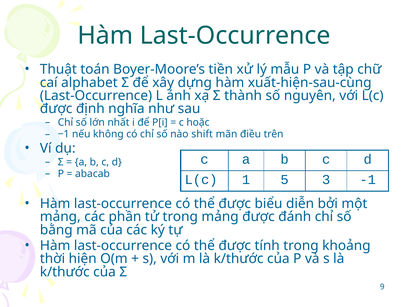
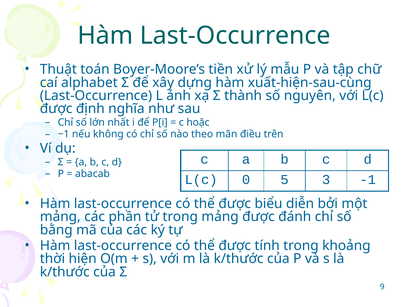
shift: shift -> theo
1: 1 -> 0
